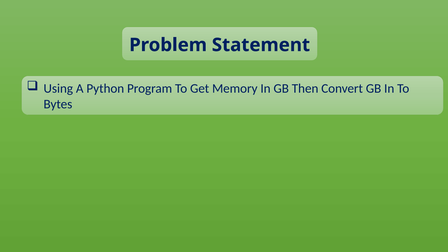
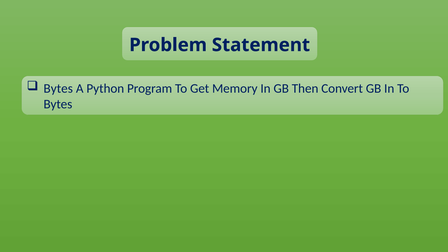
Using at (58, 88): Using -> Bytes
